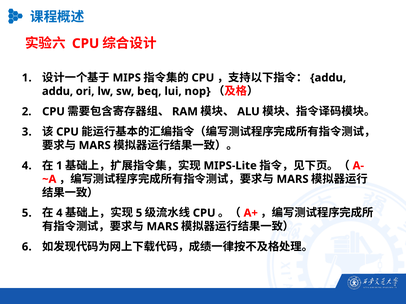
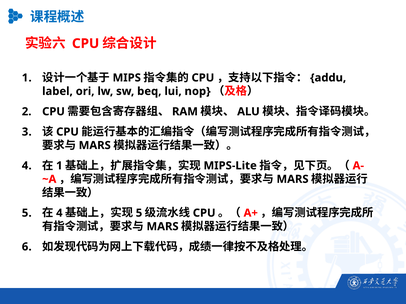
addu at (58, 91): addu -> label
